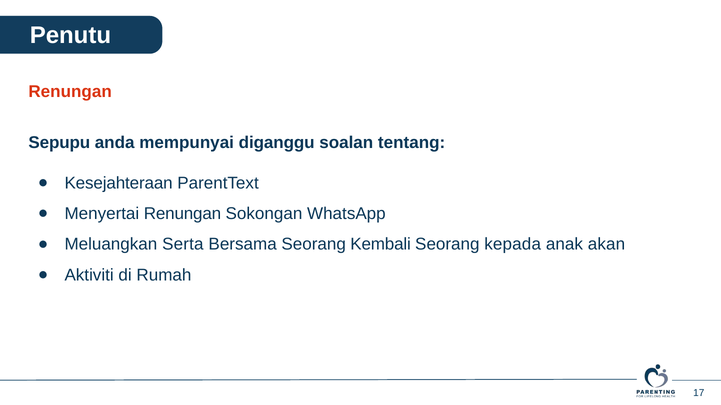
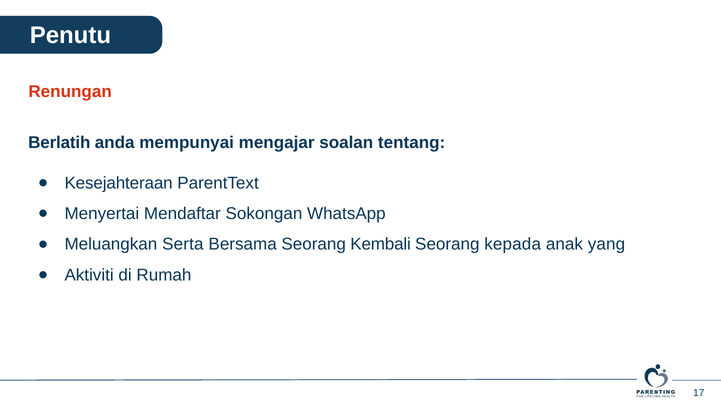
Sepupu: Sepupu -> Berlatih
diganggu: diganggu -> mengajar
Menyertai Renungan: Renungan -> Mendaftar
akan: akan -> yang
